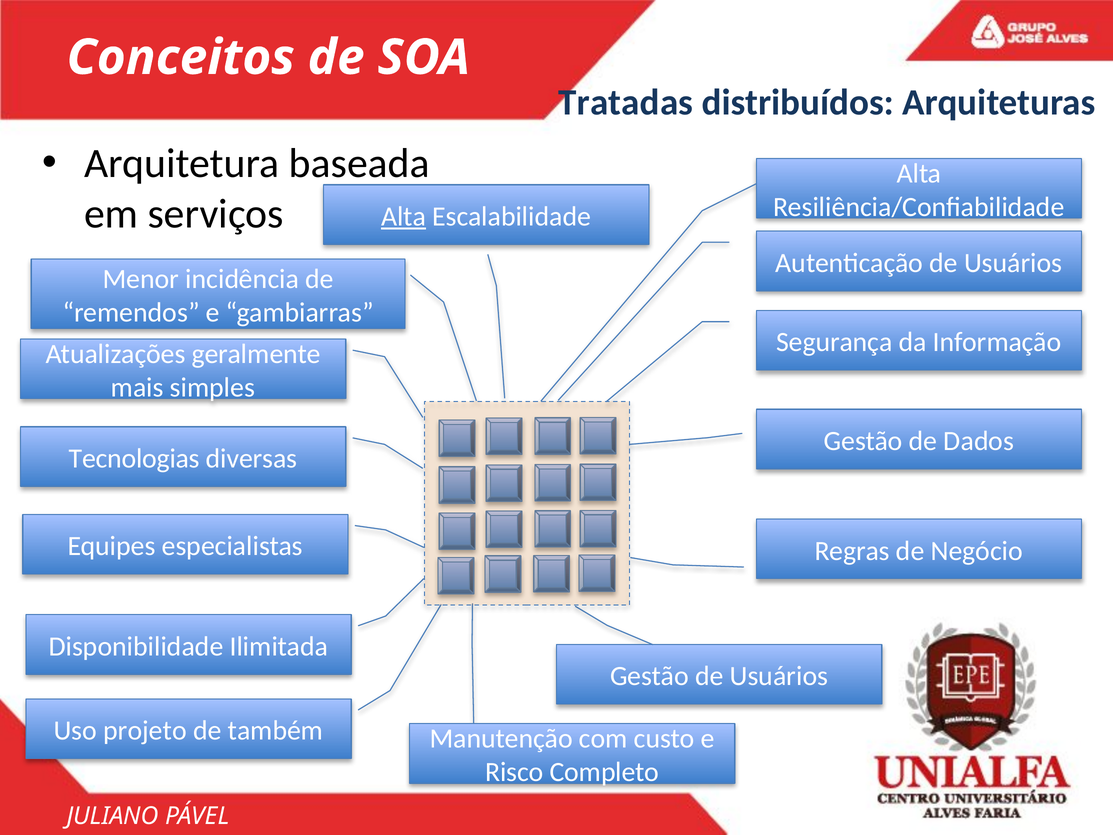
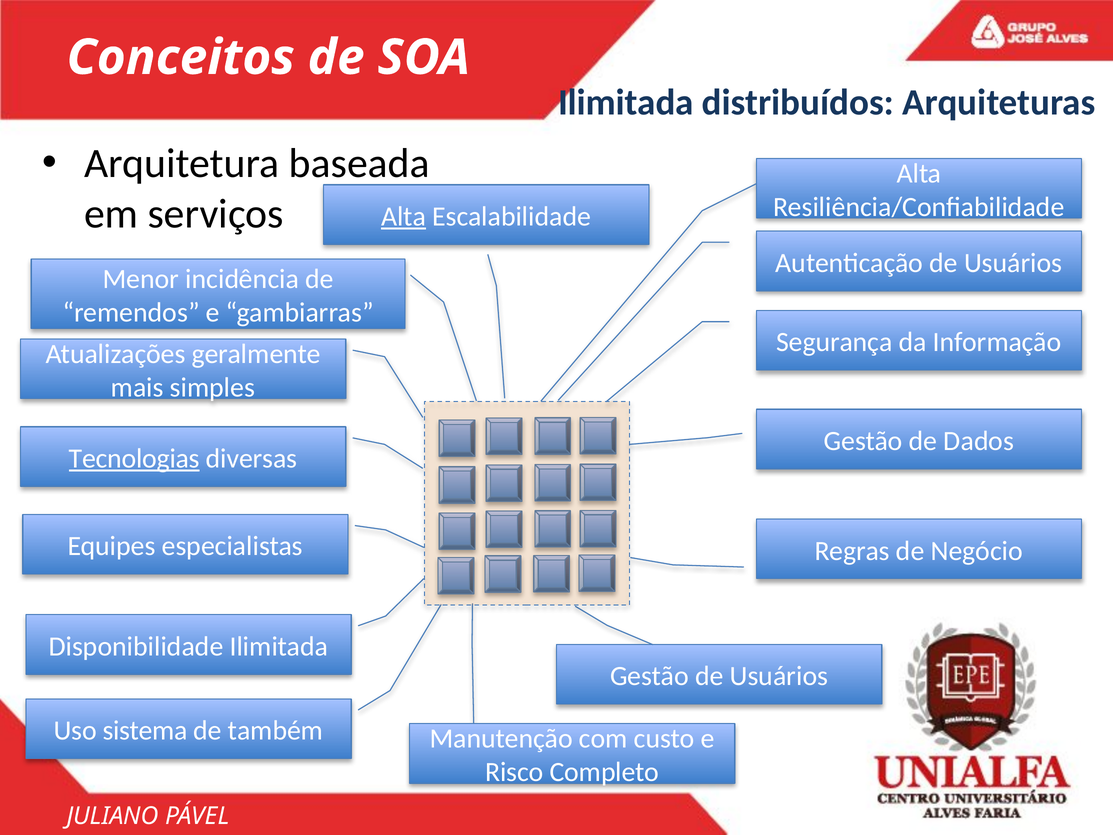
Tratadas at (626, 103): Tratadas -> Ilimitada
Tecnologias underline: none -> present
projeto: projeto -> sistema
